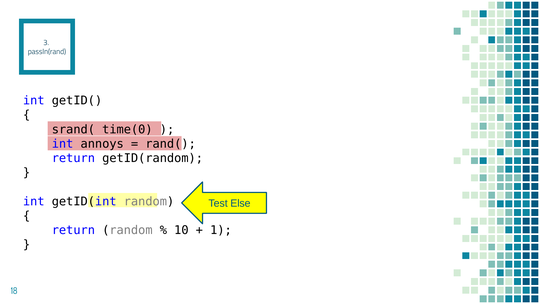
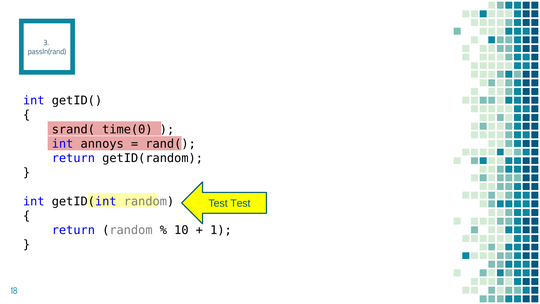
Test Else: Else -> Test
